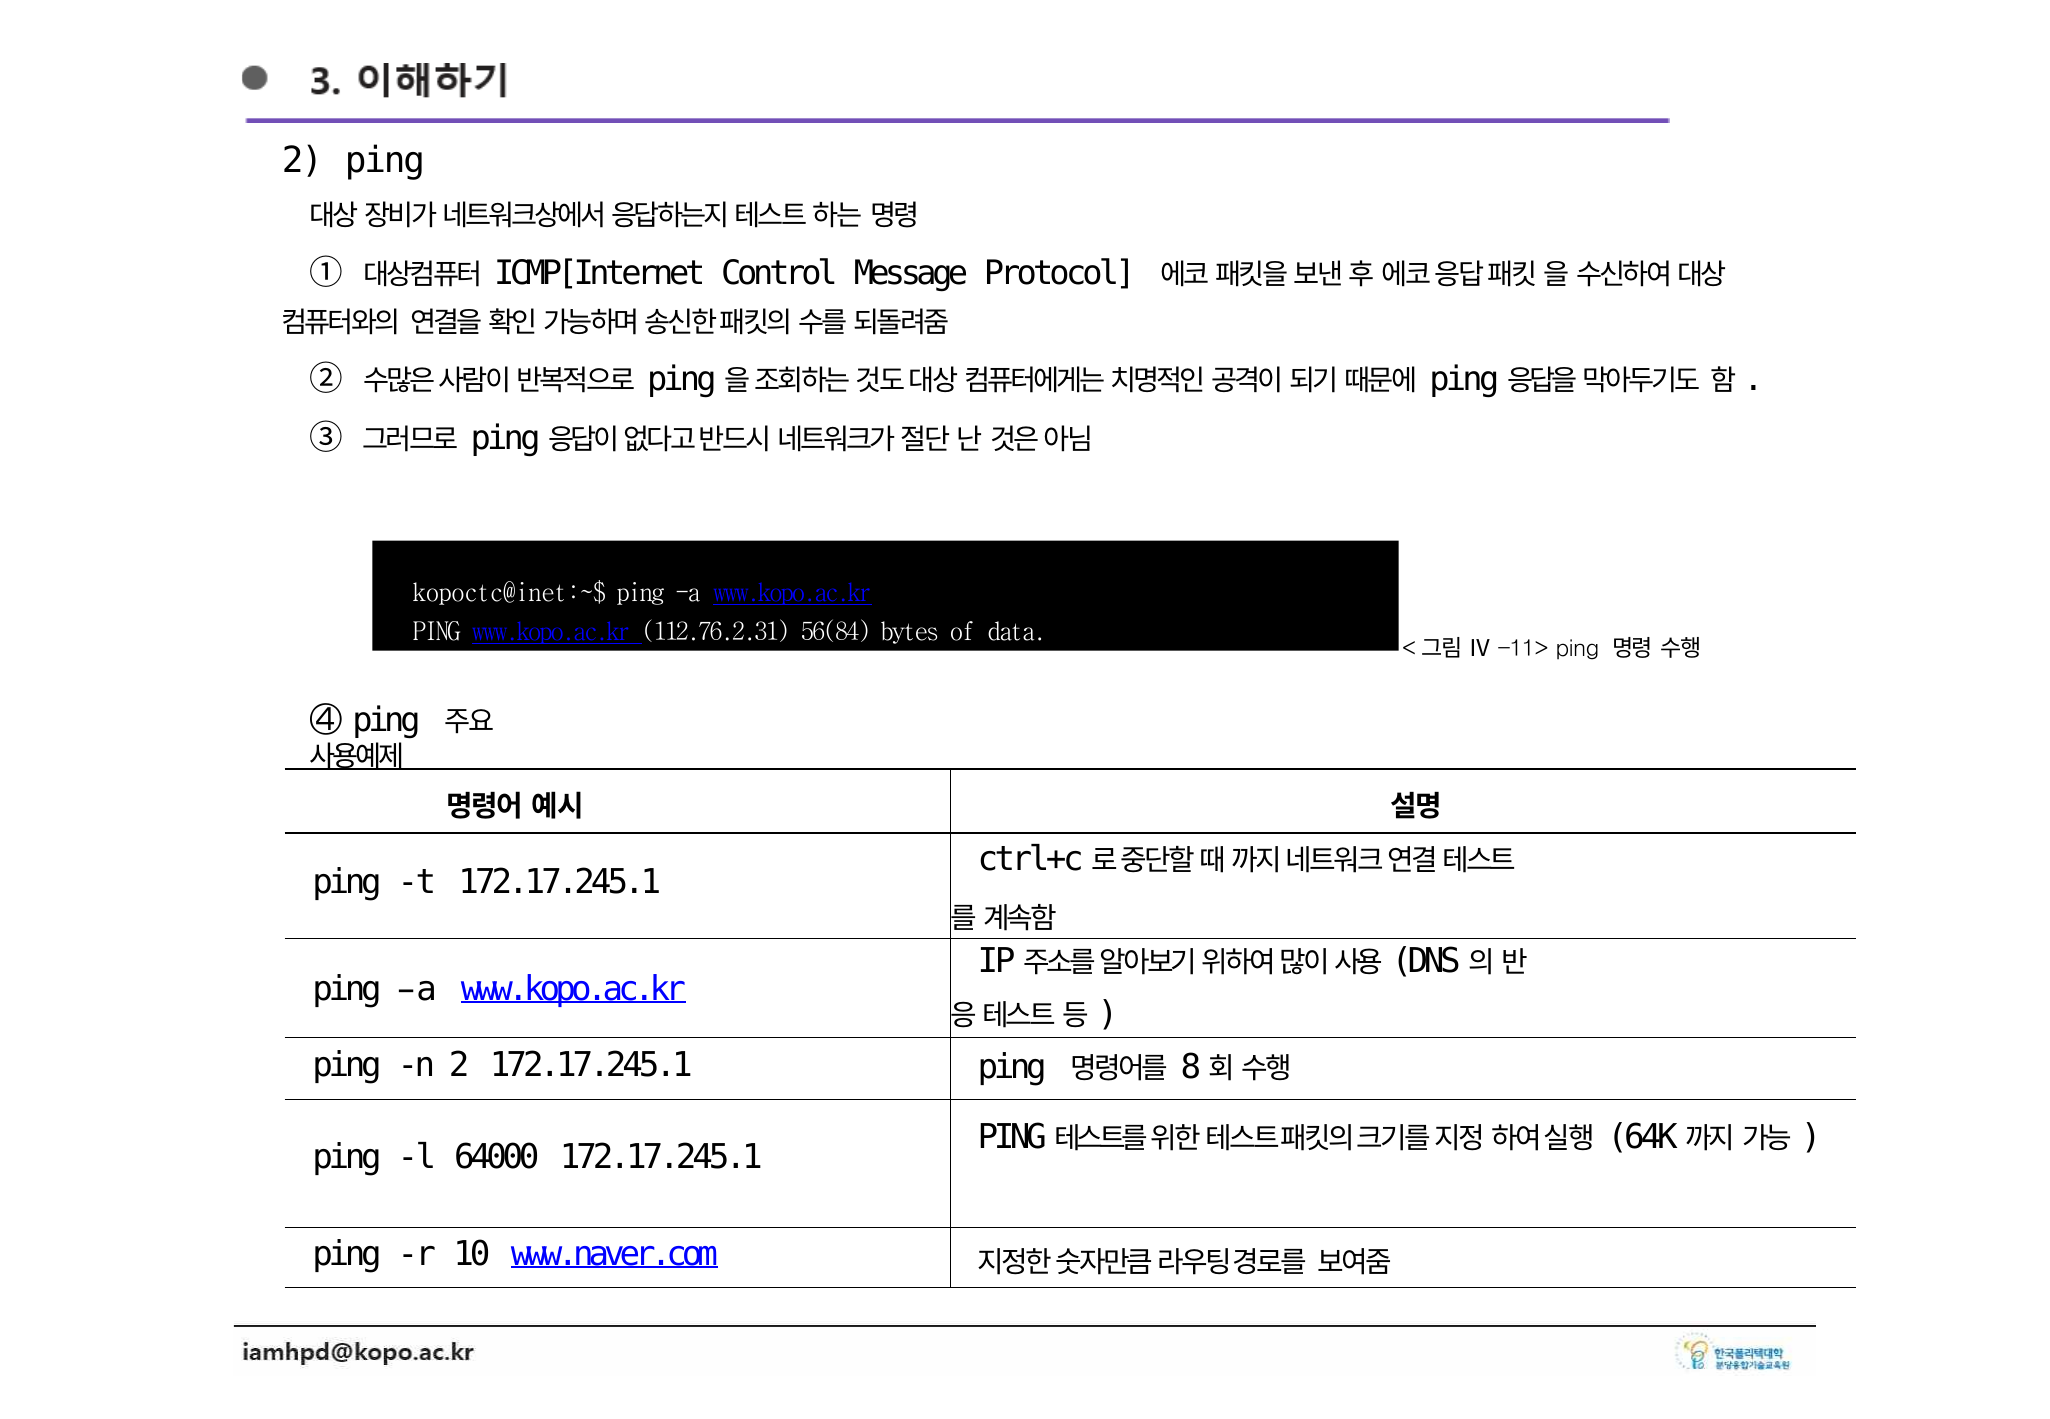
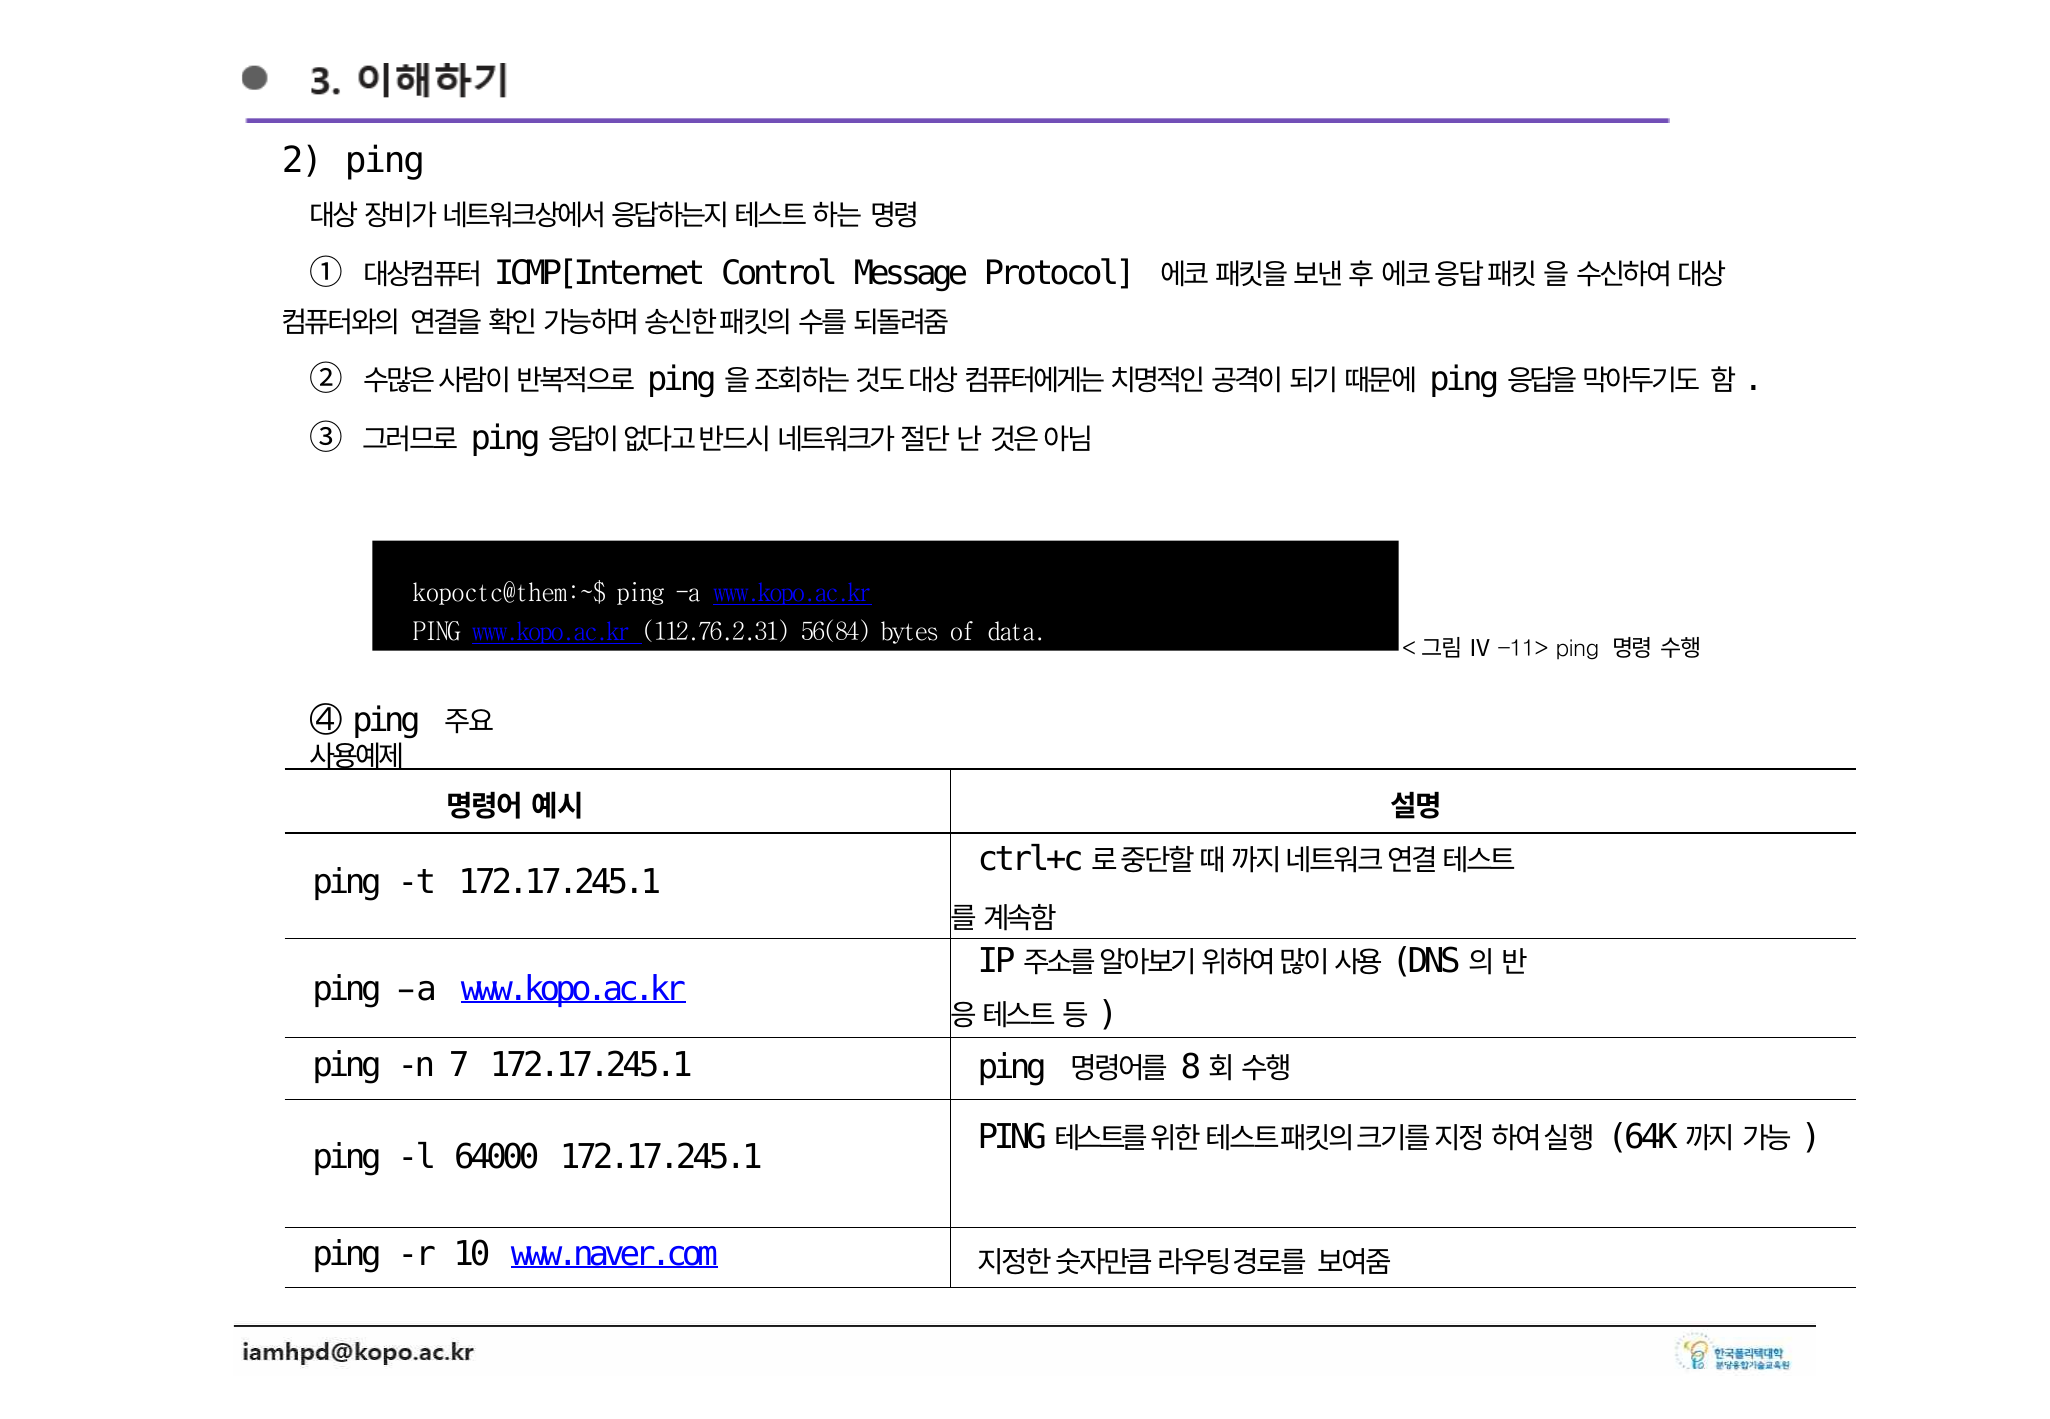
kopoctc@inet:~$: kopoctc@inet:~$ -> kopoctc@them:~$
n 2: 2 -> 7
